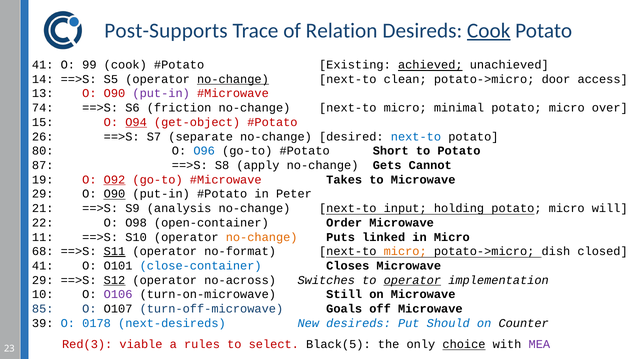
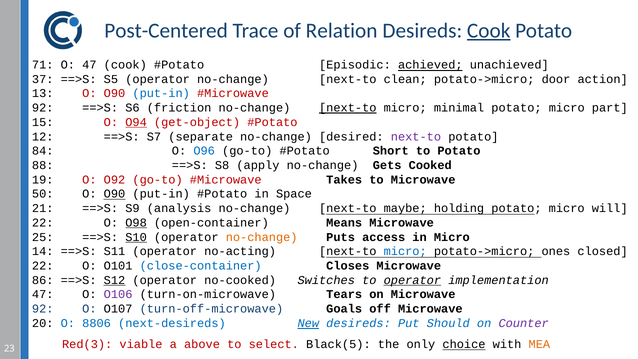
Post-Supports: Post-Supports -> Post-Centered
41 at (43, 65): 41 -> 71
O 99: 99 -> 47
Existing: Existing -> Episodic
14: 14 -> 37
no-change at (233, 79) underline: present -> none
access: access -> action
put-in at (161, 93) colour: purple -> blue
74 at (43, 108): 74 -> 92
next-to at (348, 108) underline: none -> present
over: over -> part
26: 26 -> 12
next-to at (416, 137) colour: blue -> purple
80: 80 -> 84
87: 87 -> 88
Cannot: Cannot -> Cooked
O92 underline: present -> none
29 at (43, 194): 29 -> 50
Peter: Peter -> Space
input: input -> maybe
O98 underline: none -> present
Order: Order -> Means
11: 11 -> 25
S10 underline: none -> present
linked: linked -> access
68: 68 -> 14
S11 underline: present -> none
no-format: no-format -> no-acting
micro at (405, 251) colour: orange -> blue
dish: dish -> ones
41 at (43, 266): 41 -> 22
29 at (43, 280): 29 -> 86
no-across: no-across -> no-cooked
10 at (43, 294): 10 -> 47
Still: Still -> Tears
85 at (43, 309): 85 -> 92
39: 39 -> 20
0178: 0178 -> 8806
New underline: none -> present
Counter colour: black -> purple
rules: rules -> above
MEA colour: purple -> orange
